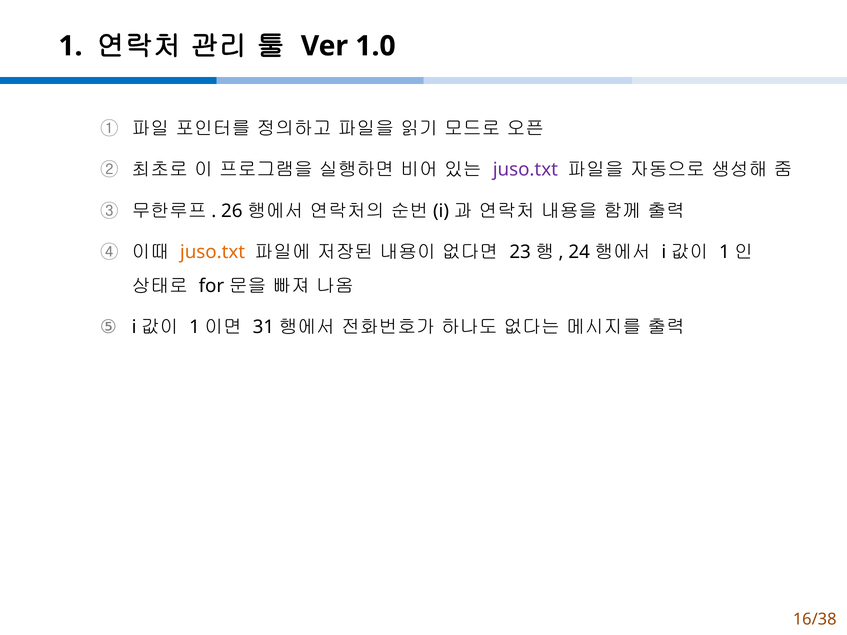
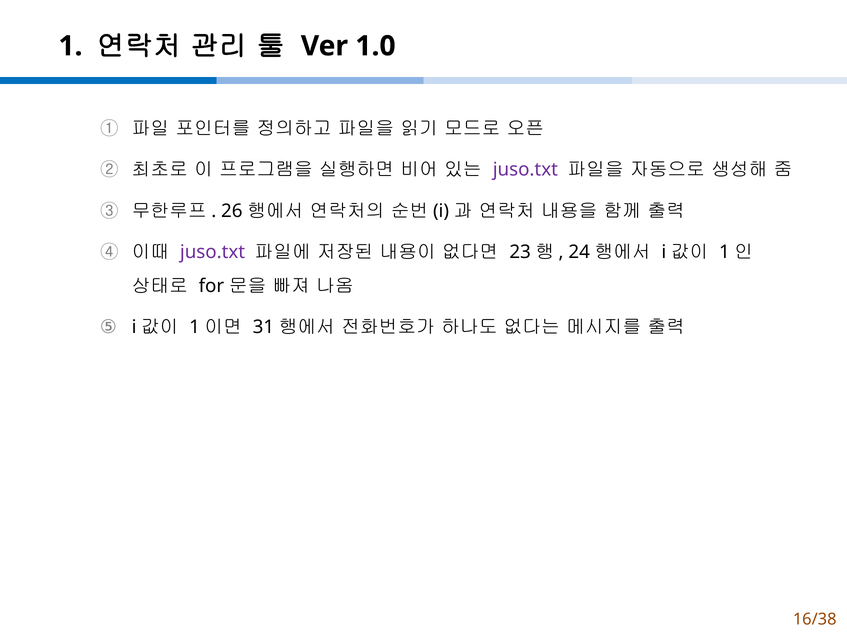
juso.txt at (213, 252) colour: orange -> purple
